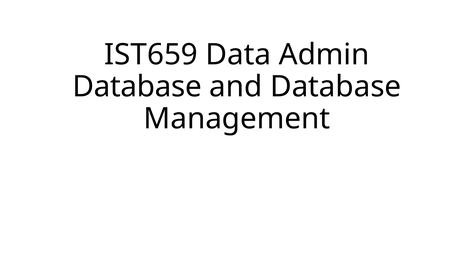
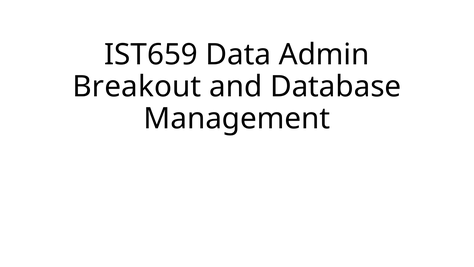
Database at (137, 87): Database -> Breakout
